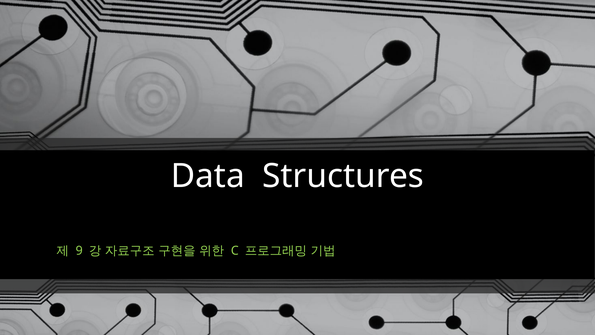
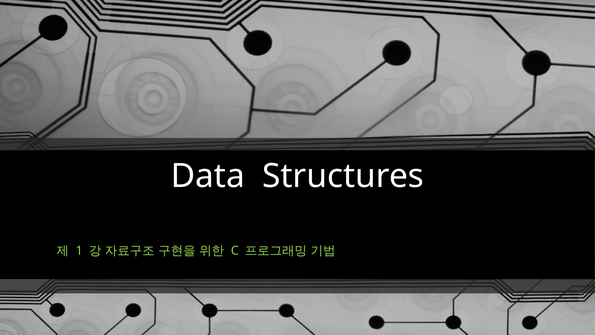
9: 9 -> 1
